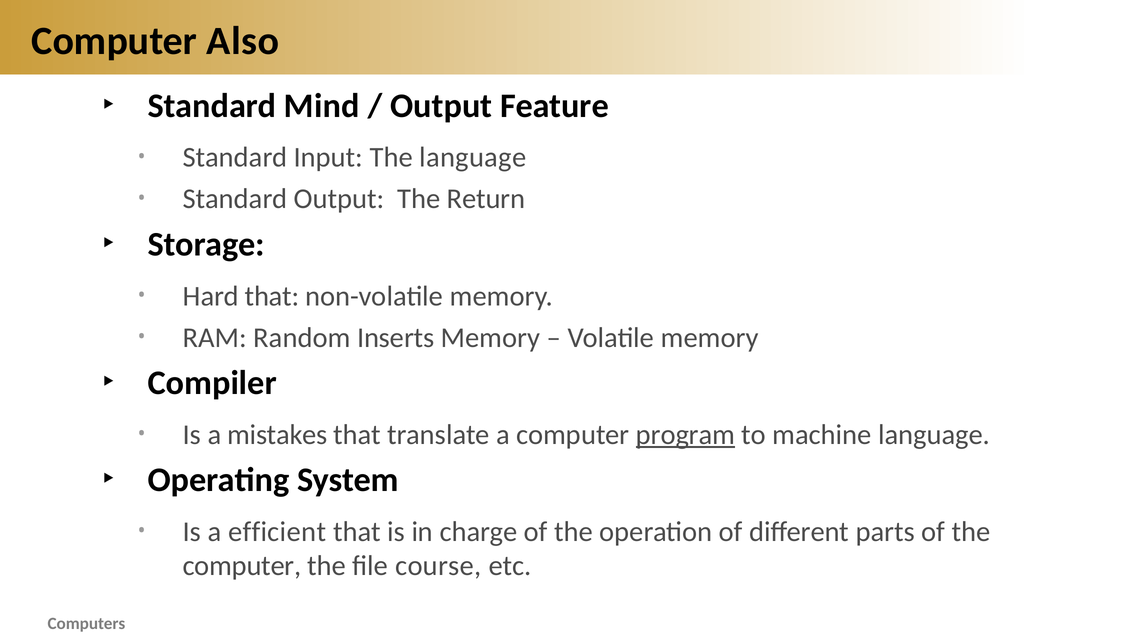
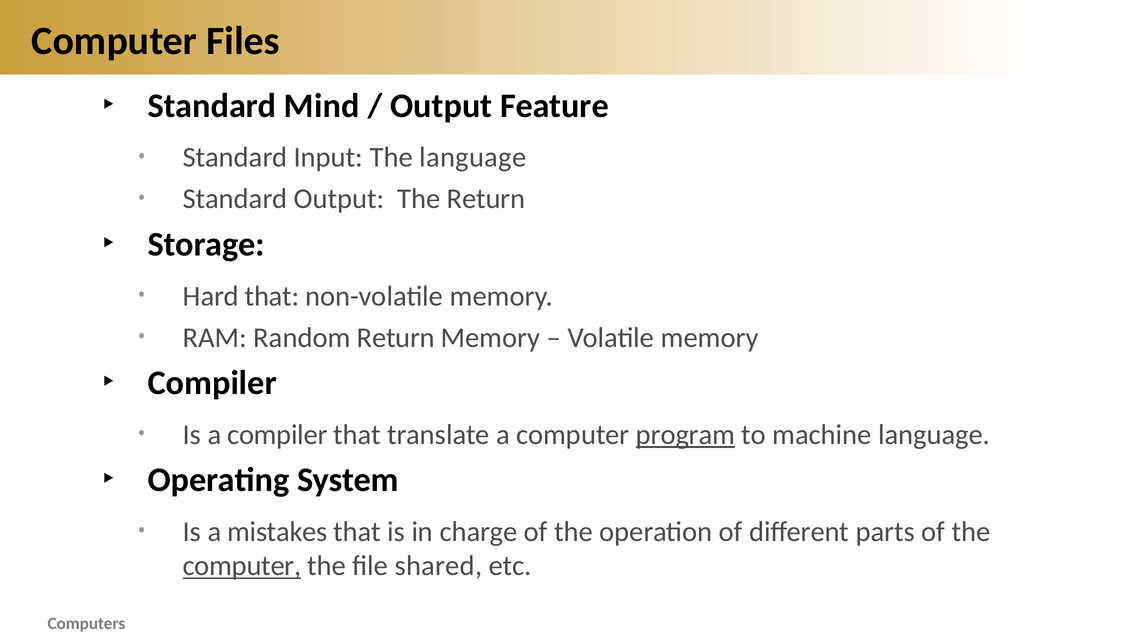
Also: Also -> Files
Random Inserts: Inserts -> Return
a mistakes: mistakes -> compiler
efficient: efficient -> mistakes
computer at (242, 566) underline: none -> present
course: course -> shared
